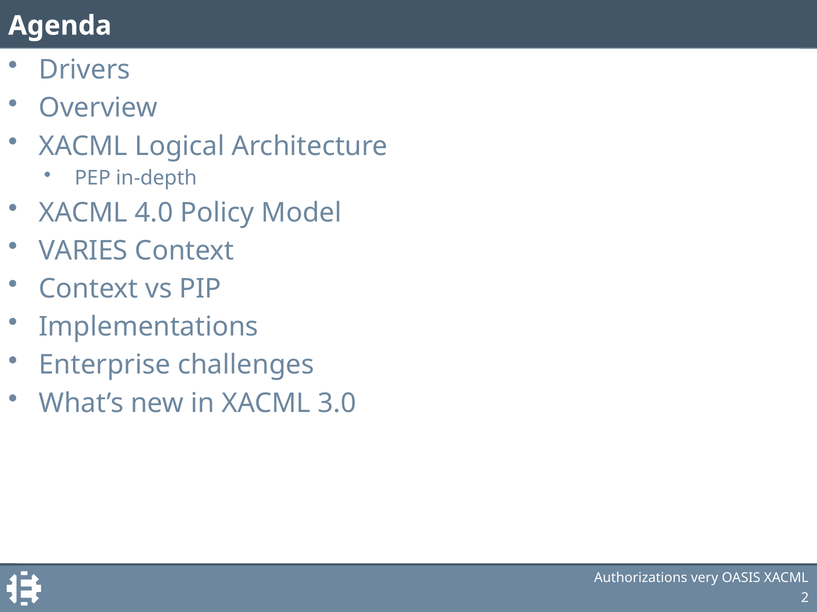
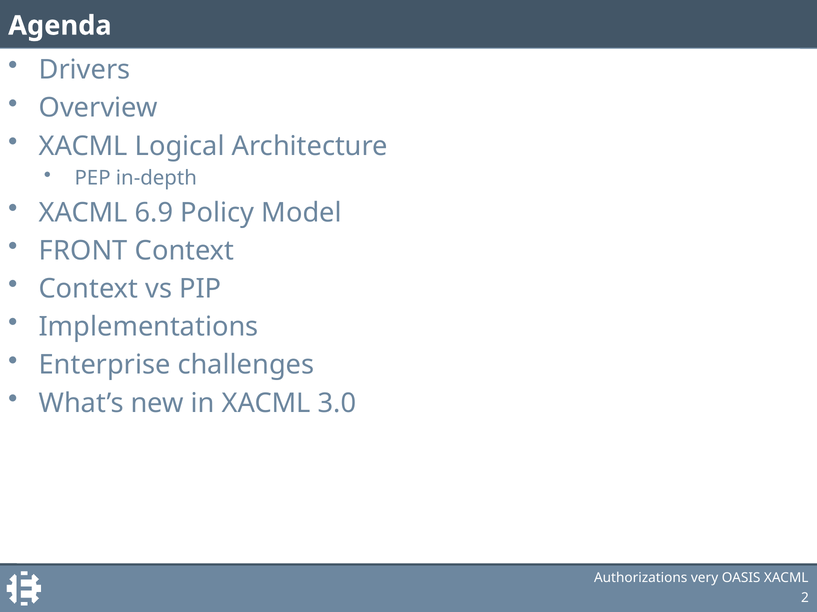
4.0: 4.0 -> 6.9
VARIES: VARIES -> FRONT
